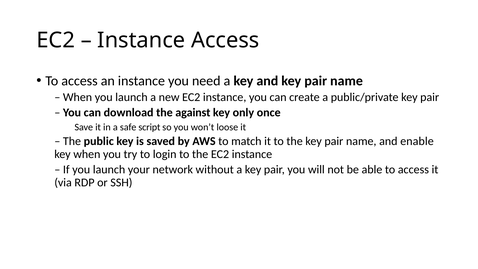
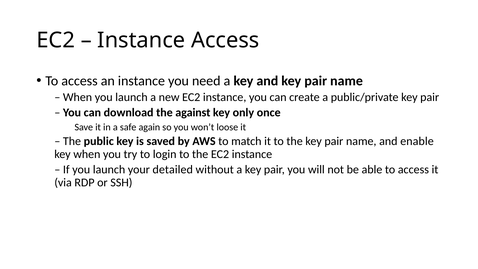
script: script -> again
network: network -> detailed
